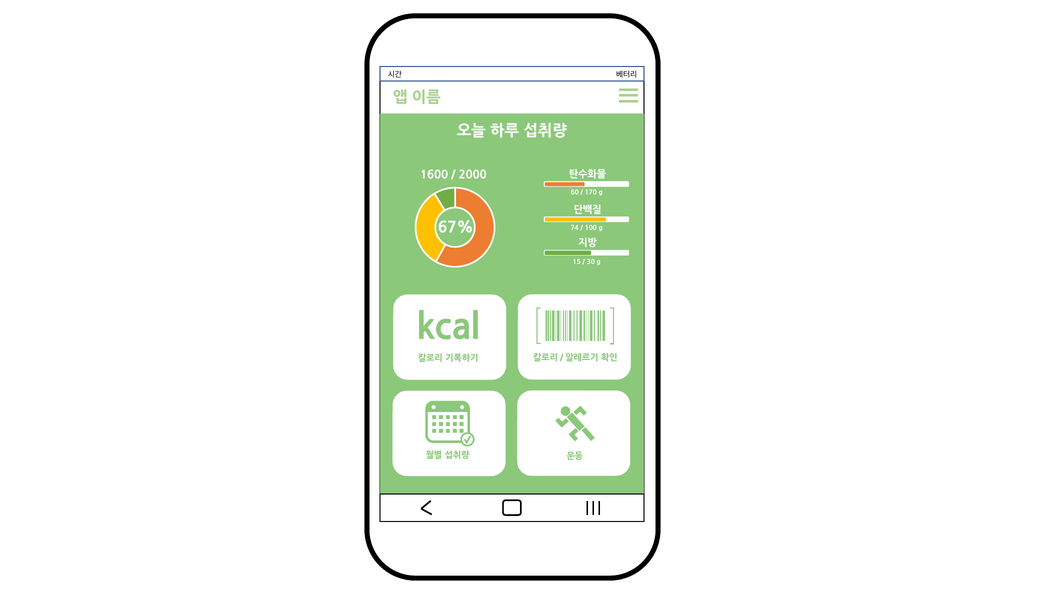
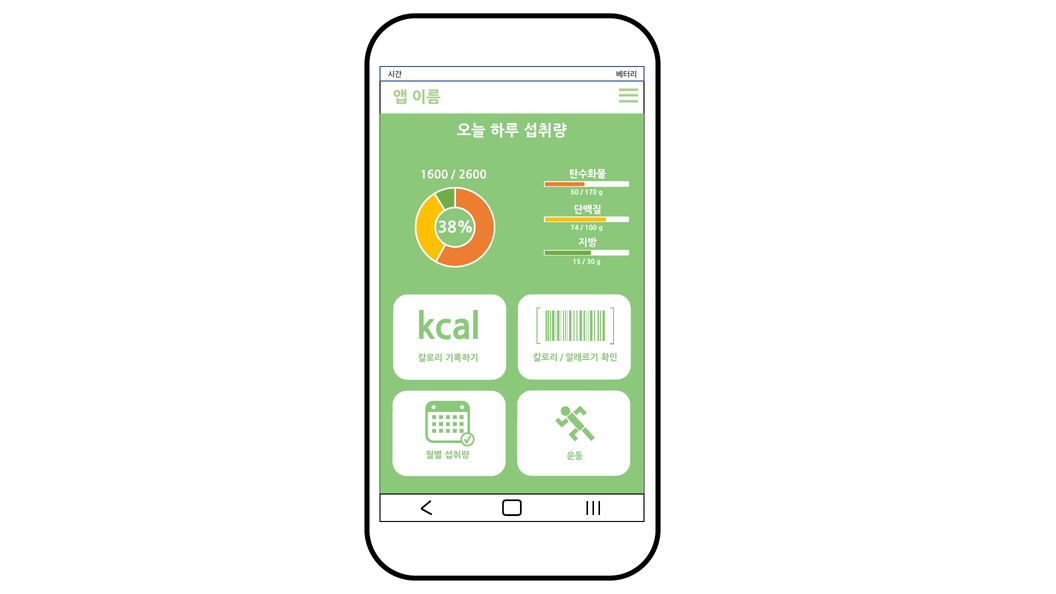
2000: 2000 -> 2600
67%: 67% -> 38%
